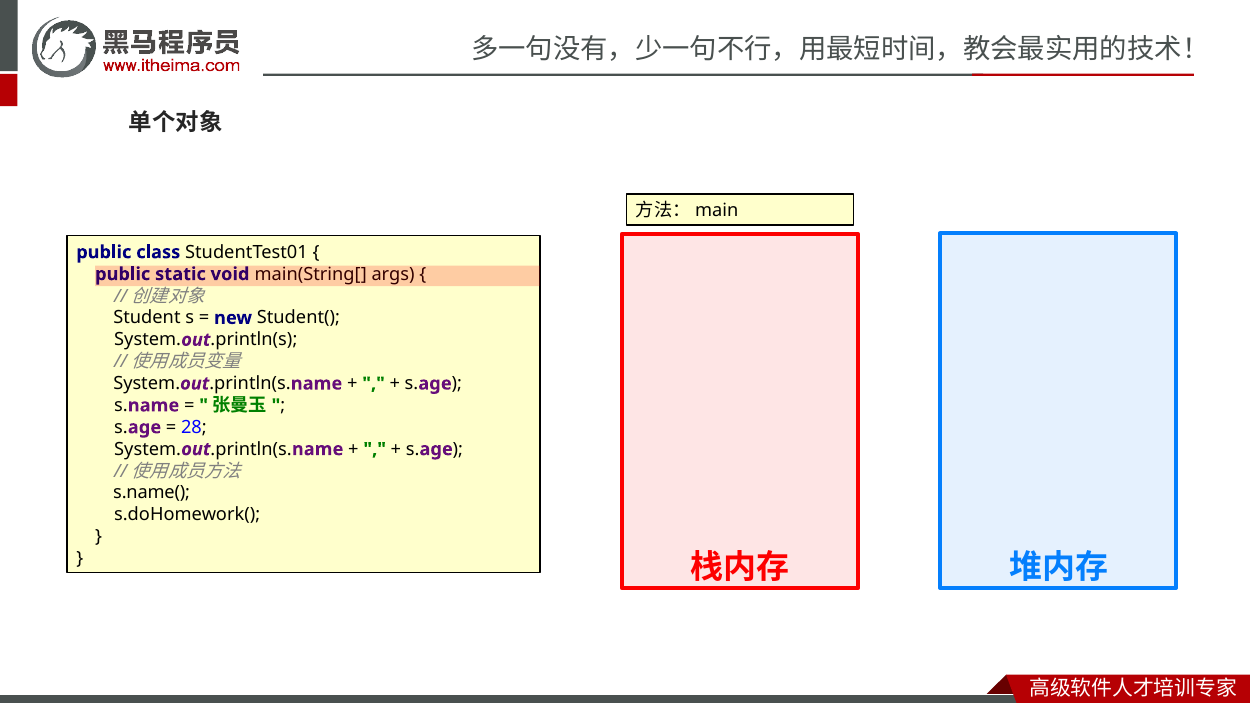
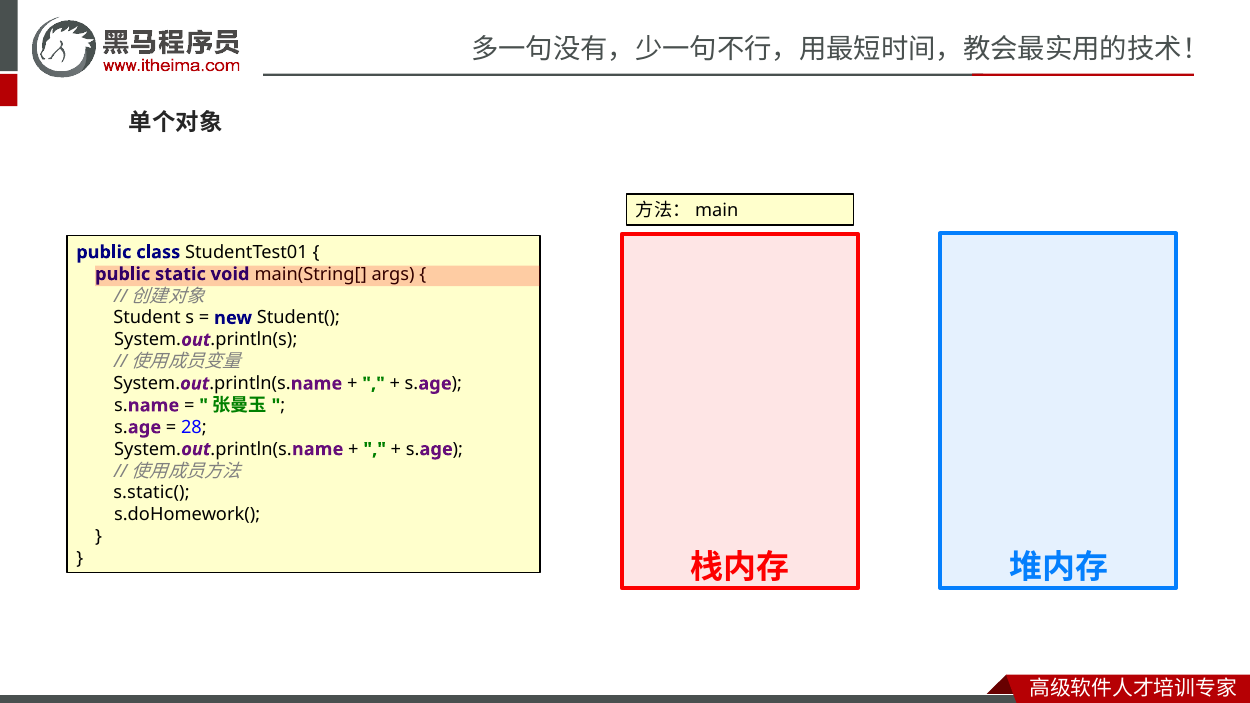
s.name(: s.name( -> s.static(
